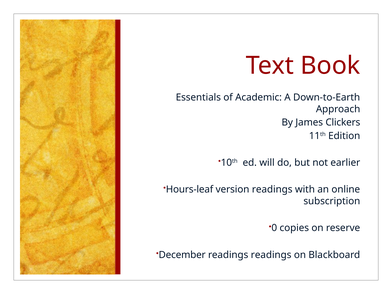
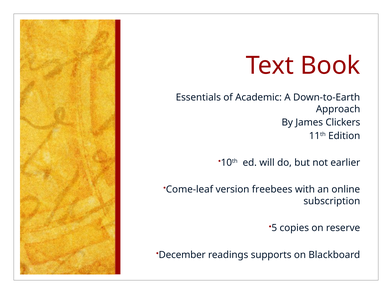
Hours-leaf: Hours-leaf -> Come-leaf
version readings: readings -> freebees
0: 0 -> 5
readings readings: readings -> supports
